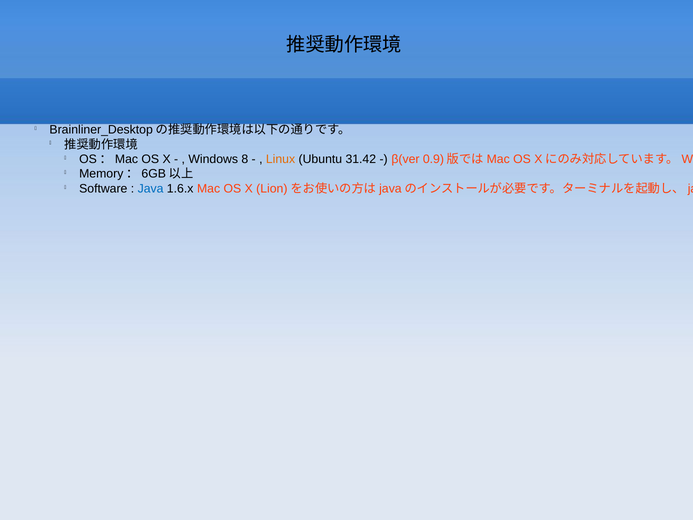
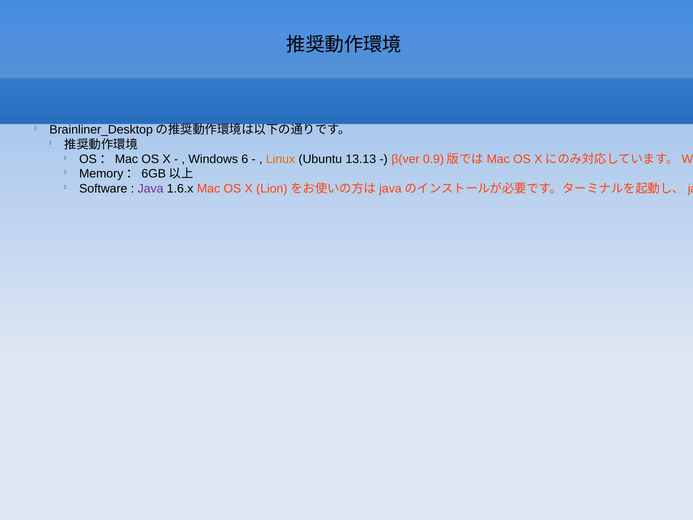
8: 8 -> 6
31.42: 31.42 -> 13.13
Java colour: blue -> purple
